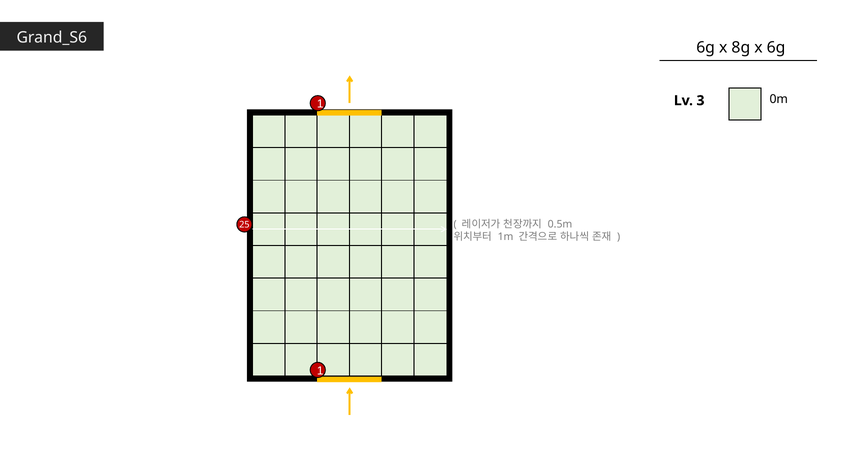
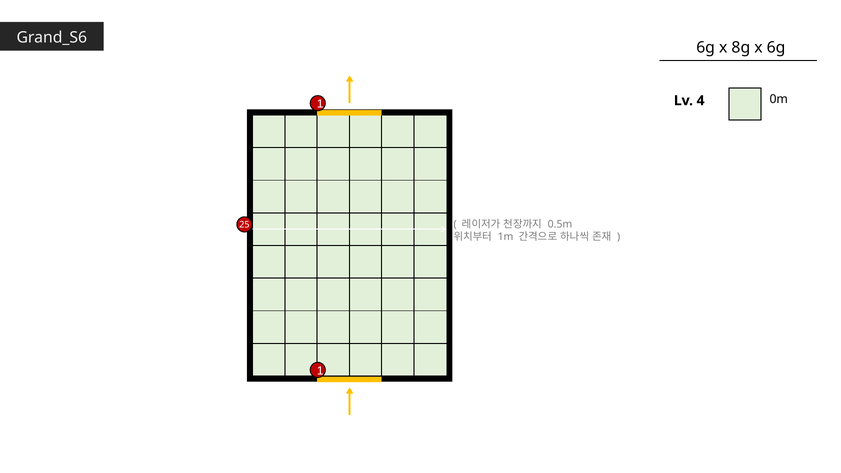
3: 3 -> 4
